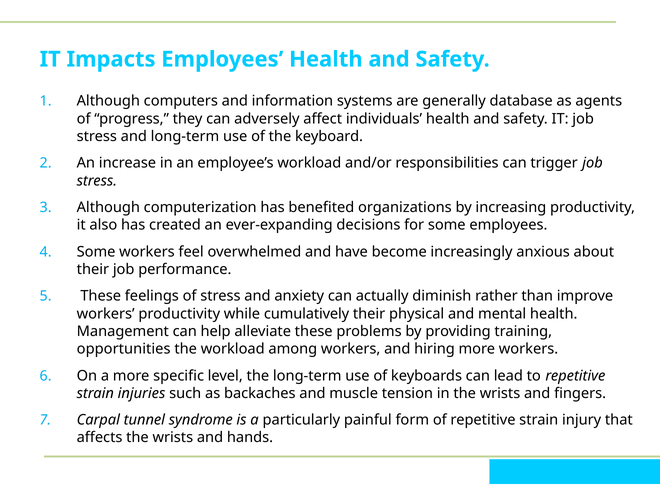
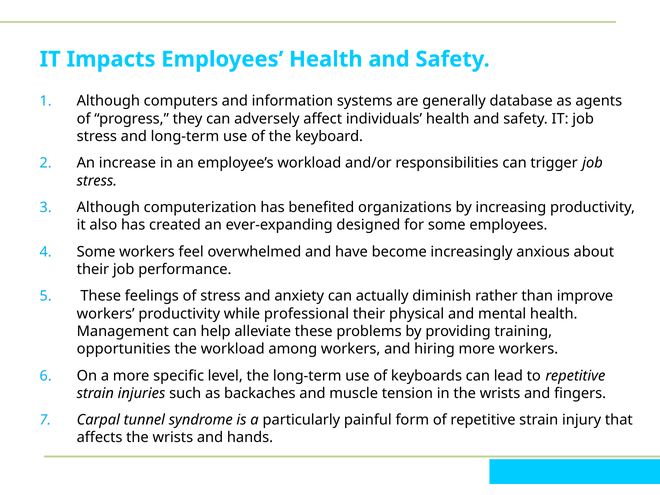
decisions: decisions -> designed
cumulatively: cumulatively -> professional
